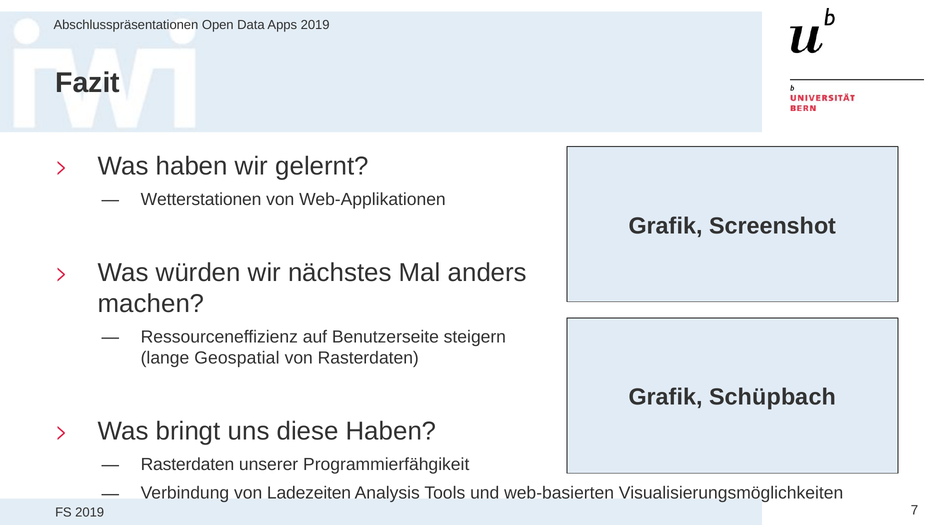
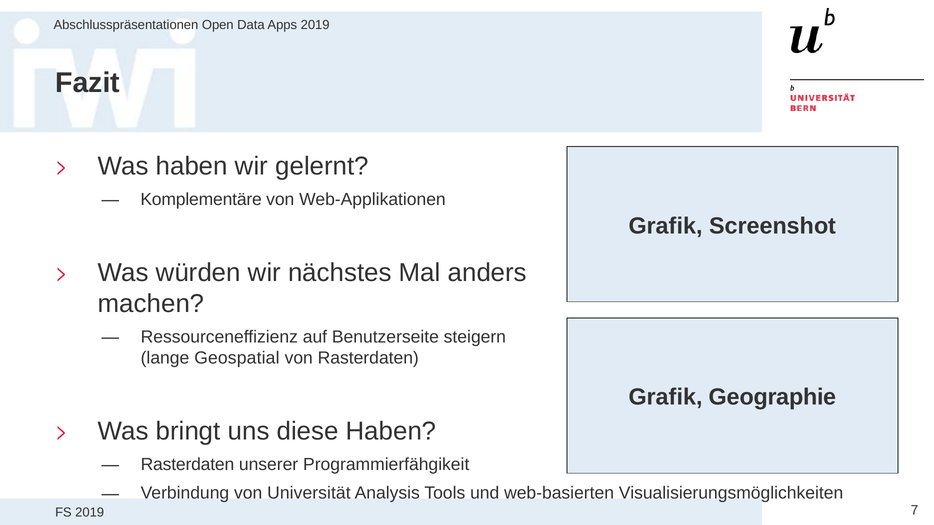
Wetterstationen: Wetterstationen -> Komplementäre
Schüpbach: Schüpbach -> Geographie
Ladezeiten: Ladezeiten -> Universität
